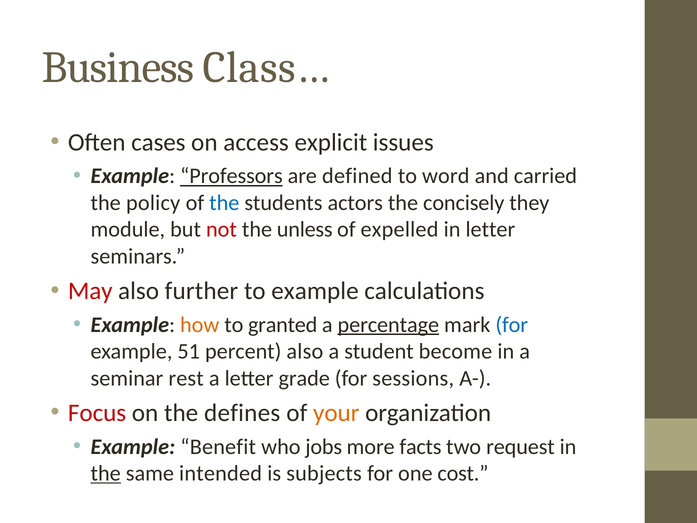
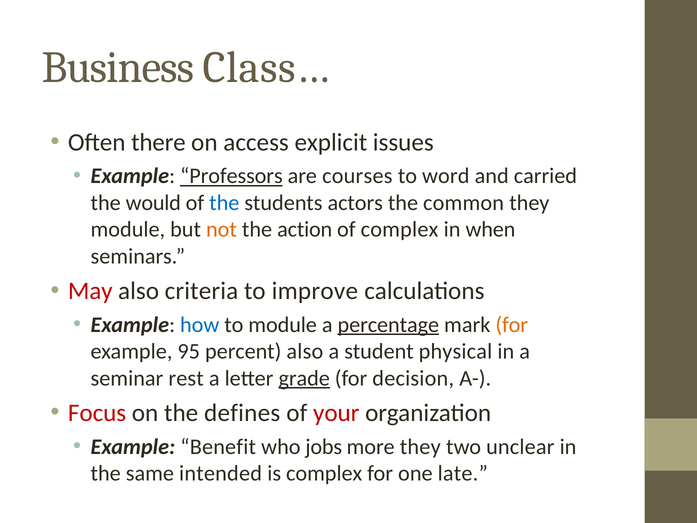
cases: cases -> there
defined: defined -> courses
policy: policy -> would
concisely: concisely -> common
not colour: red -> orange
unless: unless -> action
of expelled: expelled -> complex
in letter: letter -> when
further: further -> criteria
to example: example -> improve
how colour: orange -> blue
to granted: granted -> module
for at (512, 325) colour: blue -> orange
51: 51 -> 95
become: become -> physical
grade underline: none -> present
sessions: sessions -> decision
your colour: orange -> red
more facts: facts -> they
request: request -> unclear
the at (106, 473) underline: present -> none
is subjects: subjects -> complex
cost: cost -> late
